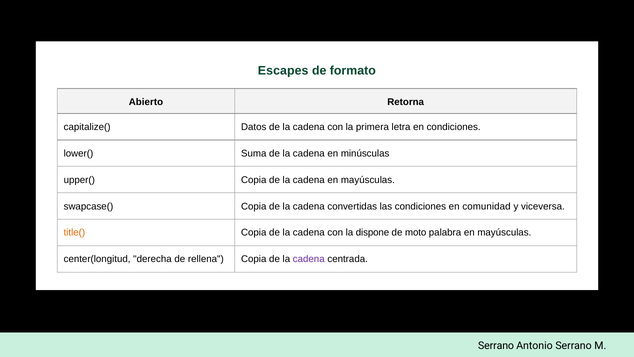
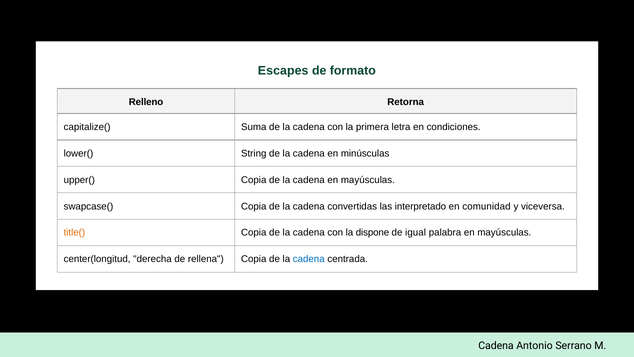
Abierto: Abierto -> Relleno
Datos: Datos -> Suma
Suma: Suma -> String
las condiciones: condiciones -> interpretado
moto: moto -> igual
cadena at (309, 259) colour: purple -> blue
Serrano at (496, 346): Serrano -> Cadena
